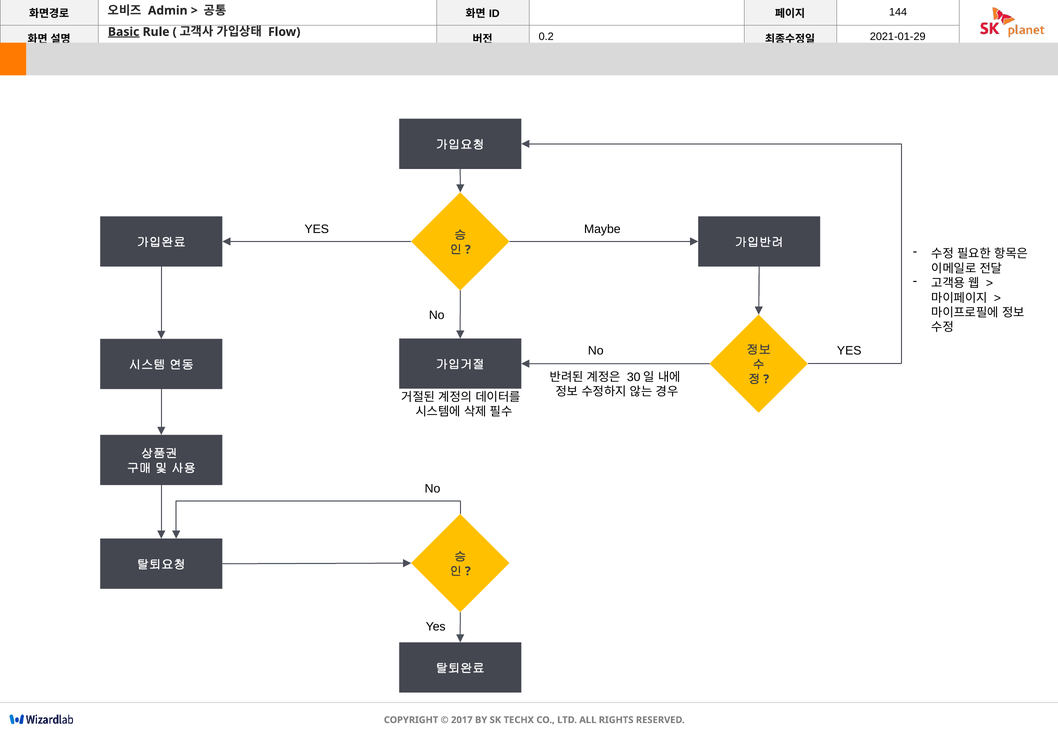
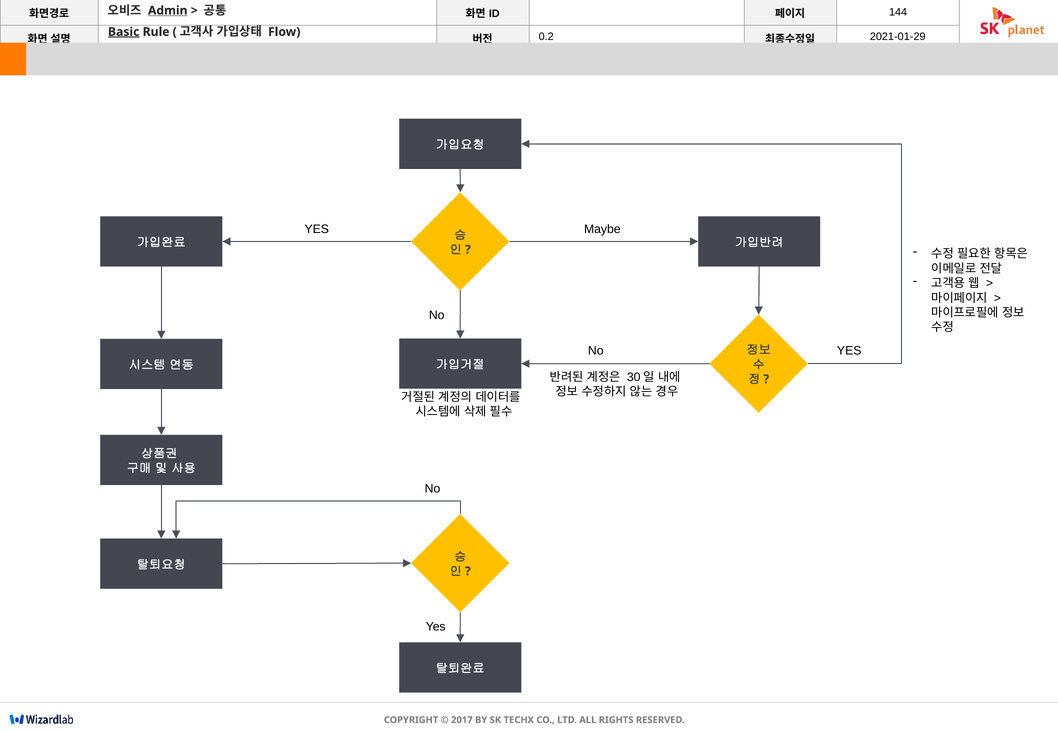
Admin underline: none -> present
